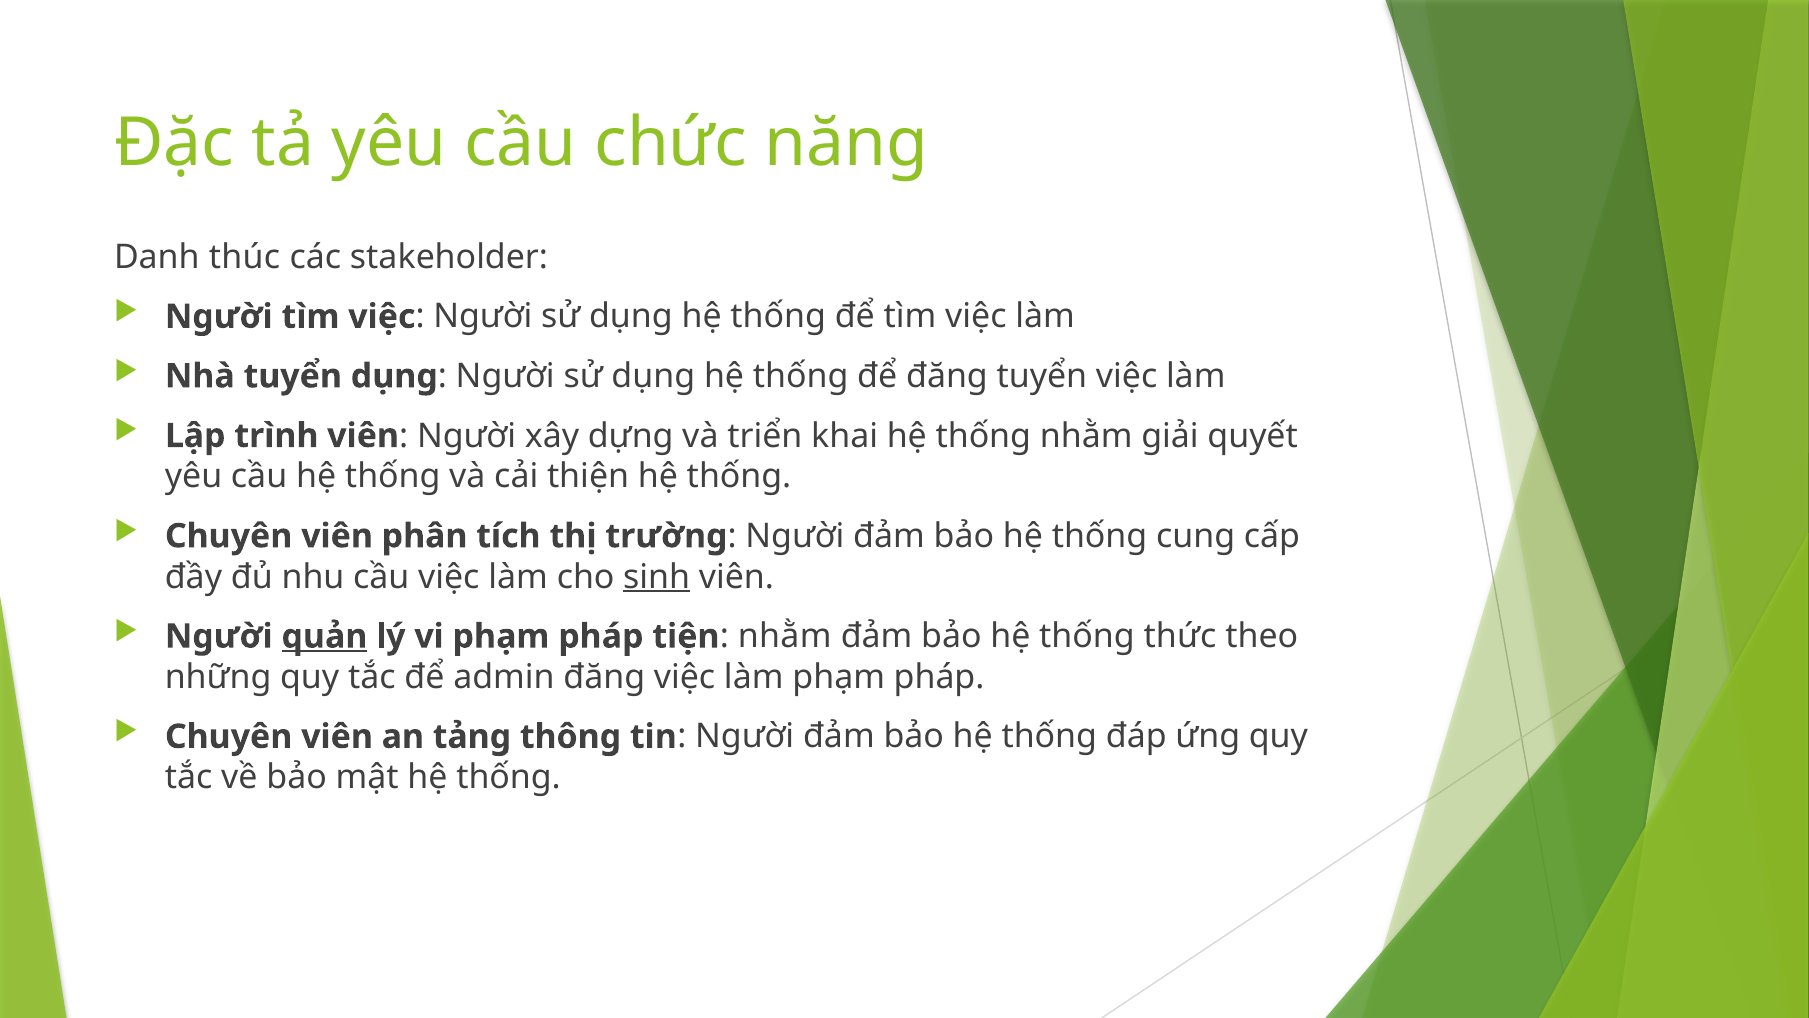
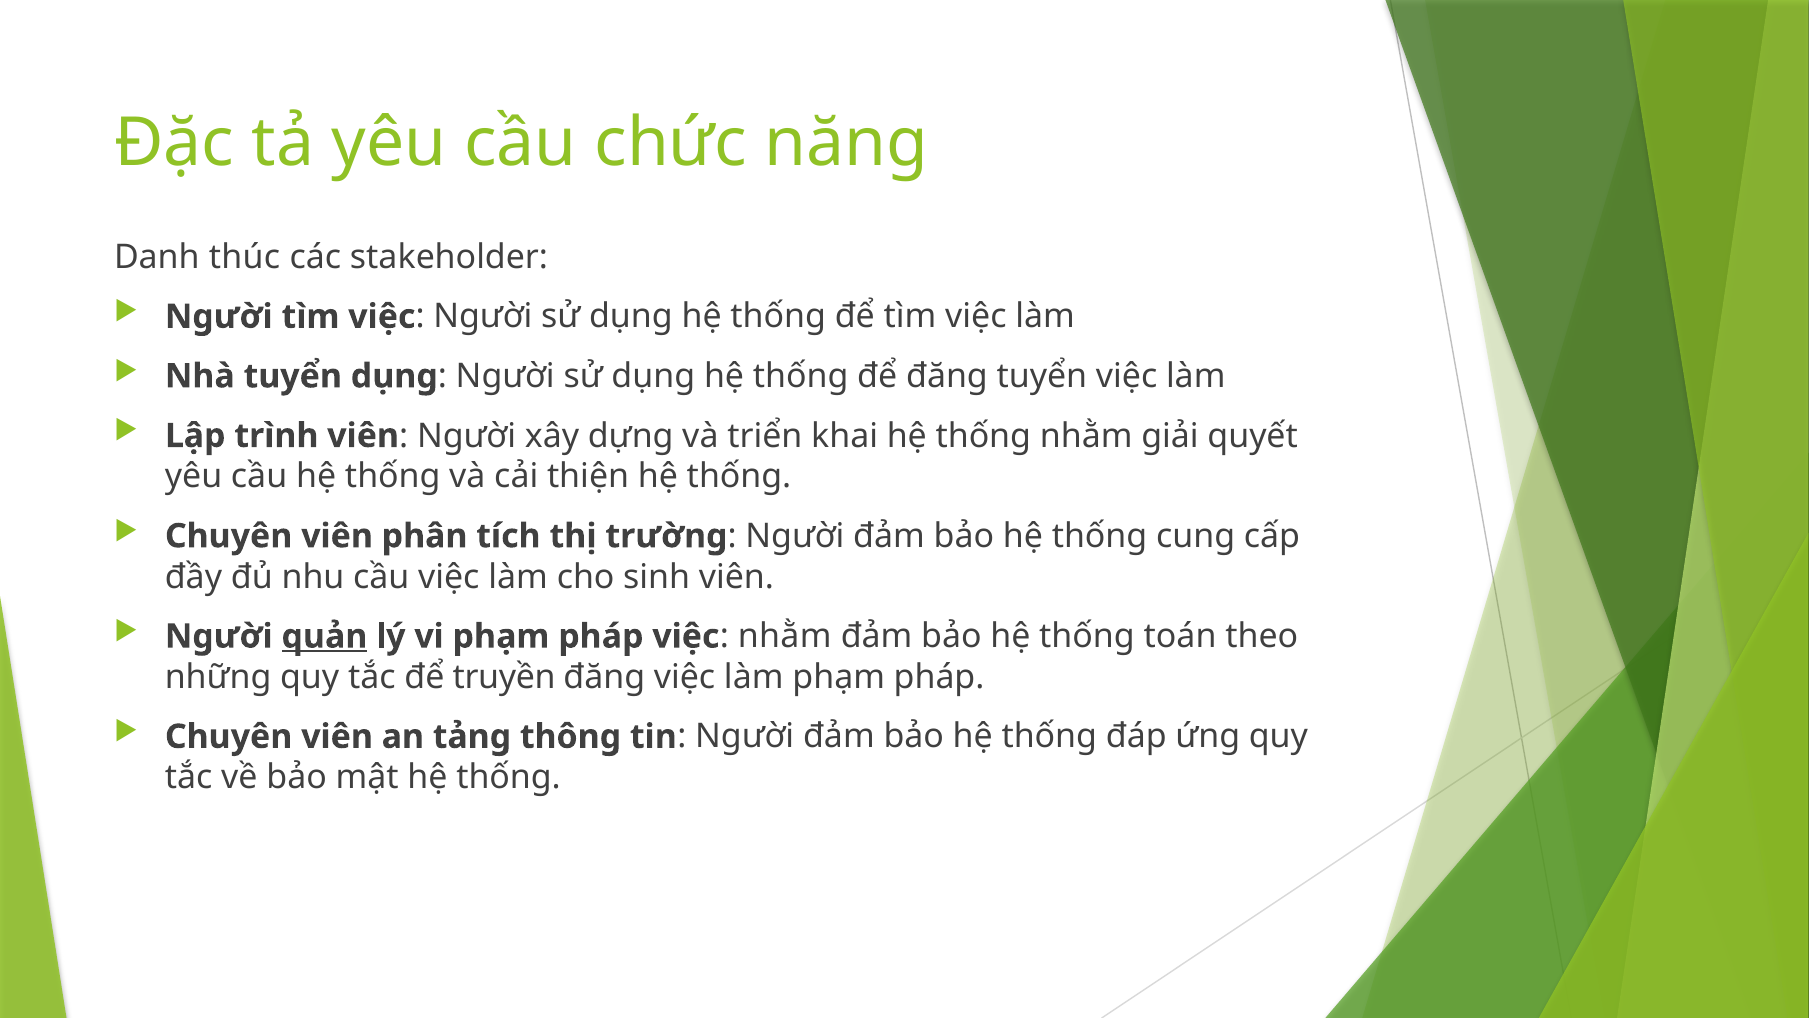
sinh underline: present -> none
pháp tiện: tiện -> việc
thức: thức -> toán
admin: admin -> truyền
